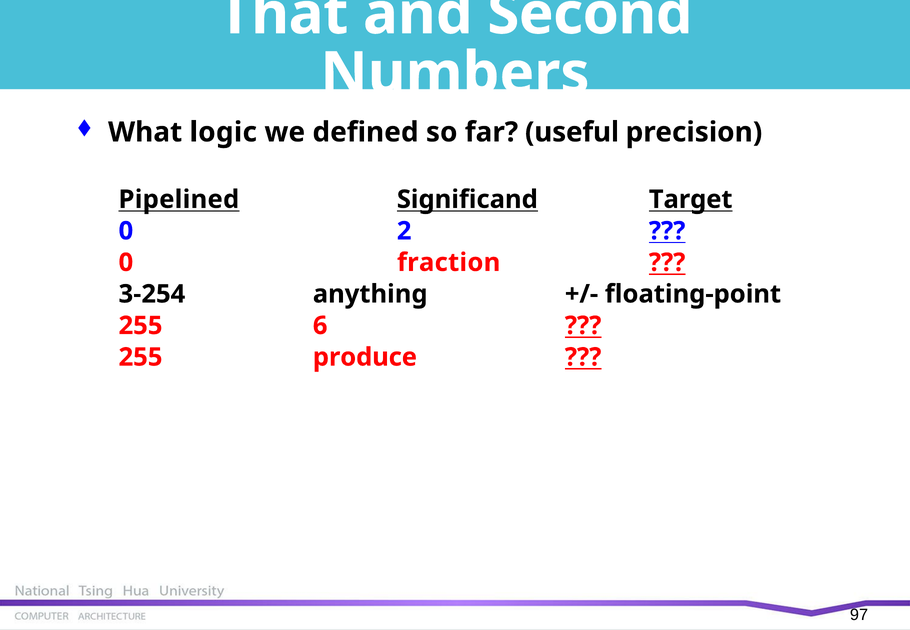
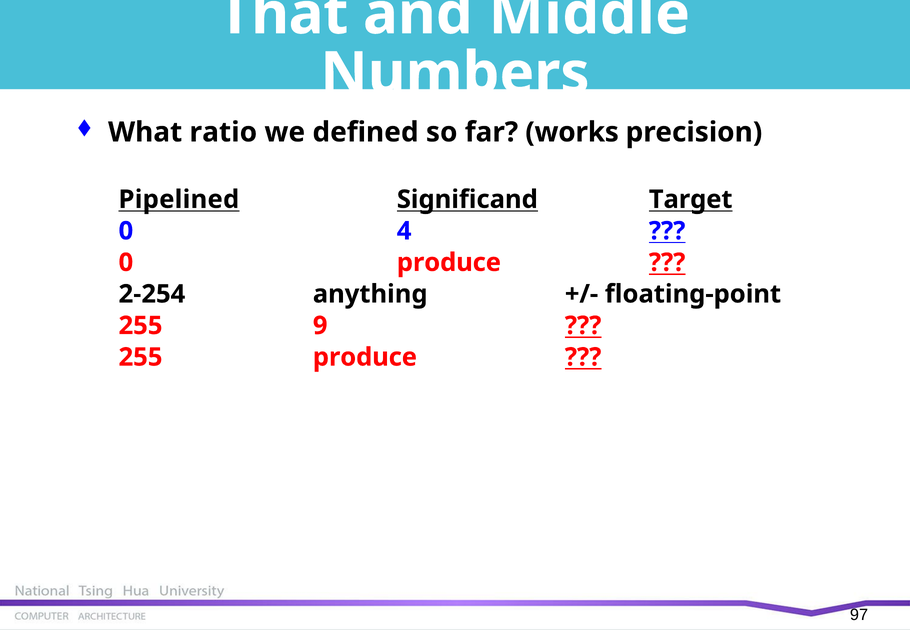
Second: Second -> Middle
logic: logic -> ratio
useful: useful -> works
2: 2 -> 4
0 fraction: fraction -> produce
3-254: 3-254 -> 2-254
6: 6 -> 9
